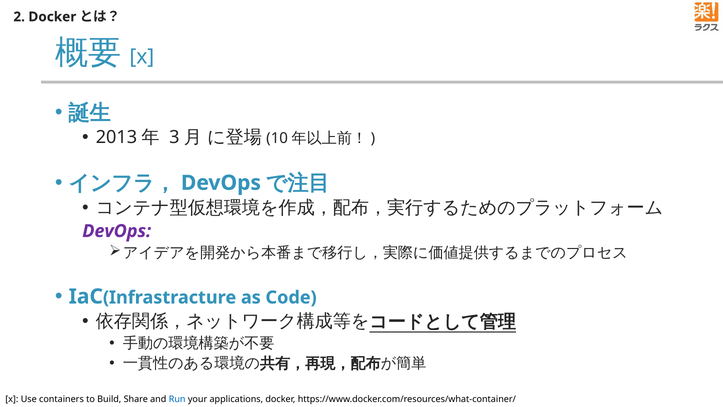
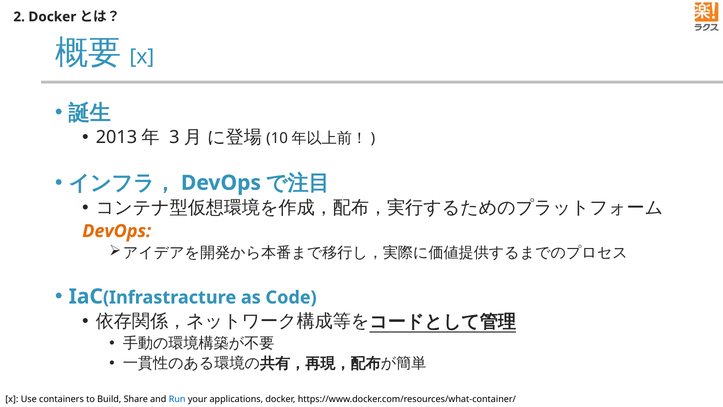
DevOps at (117, 231) colour: purple -> orange
